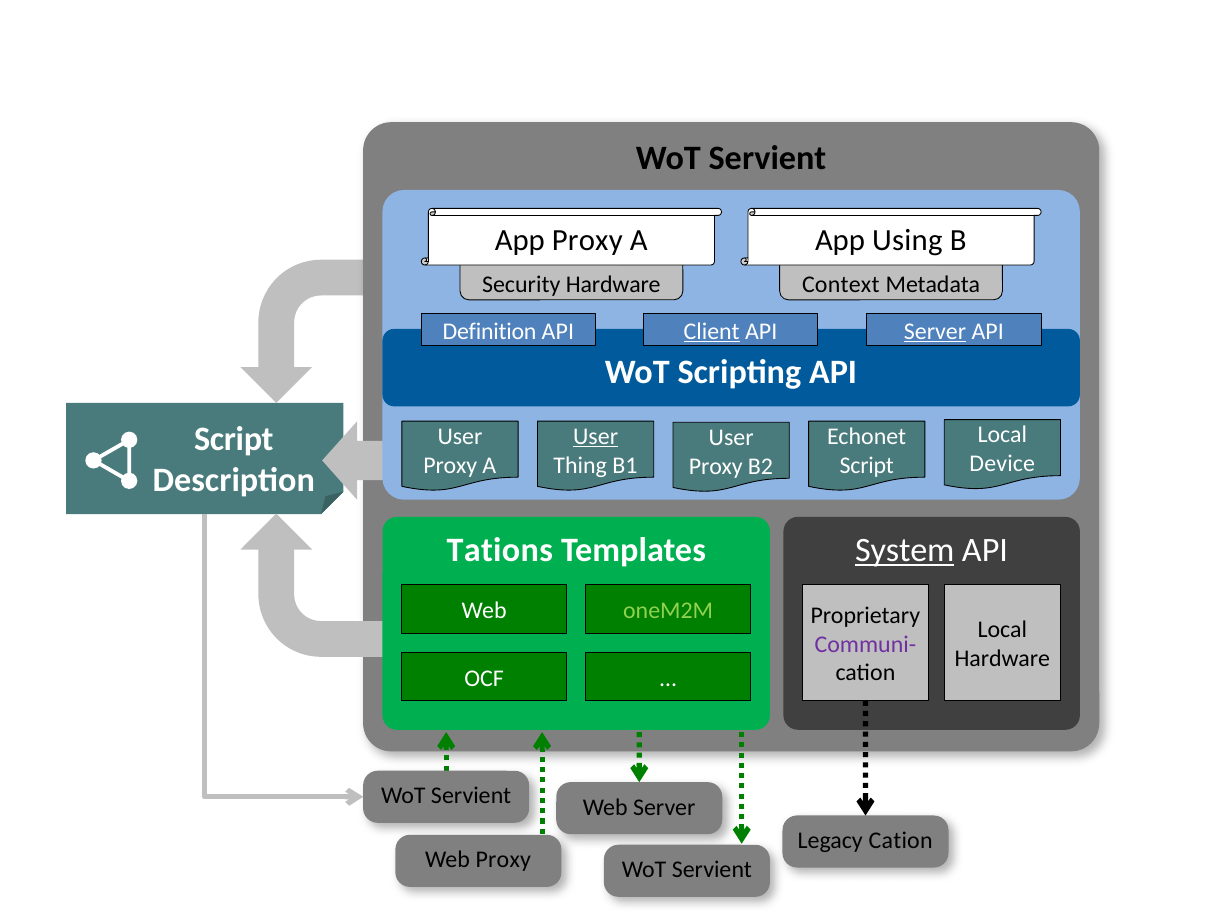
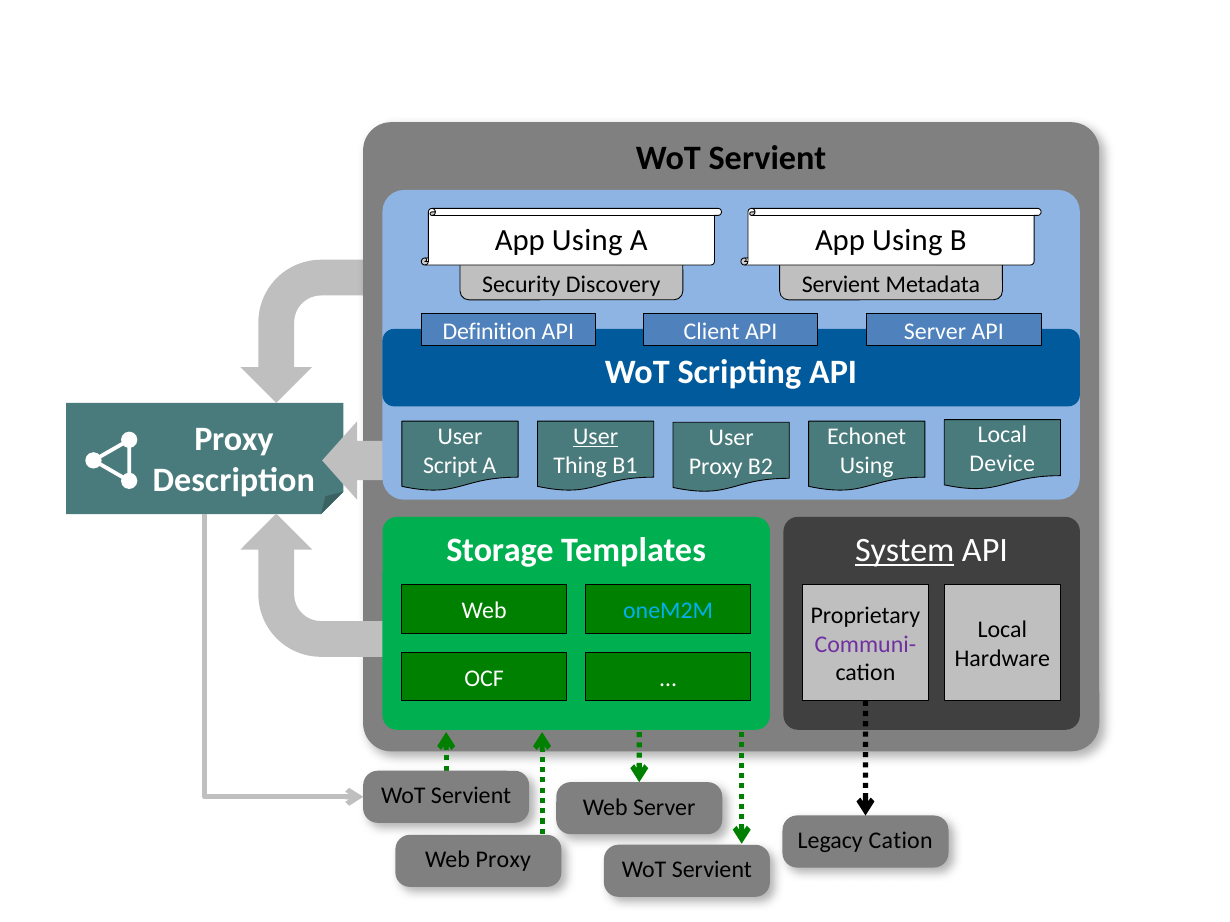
Proxy at (587, 241): Proxy -> Using
Security Hardware: Hardware -> Discovery
Context at (841, 285): Context -> Servient
Client underline: present -> none
Server at (935, 331) underline: present -> none
Script at (234, 439): Script -> Proxy
Proxy at (450, 465): Proxy -> Script
Script at (867, 465): Script -> Using
Tations: Tations -> Storage
oneM2M colour: light green -> light blue
